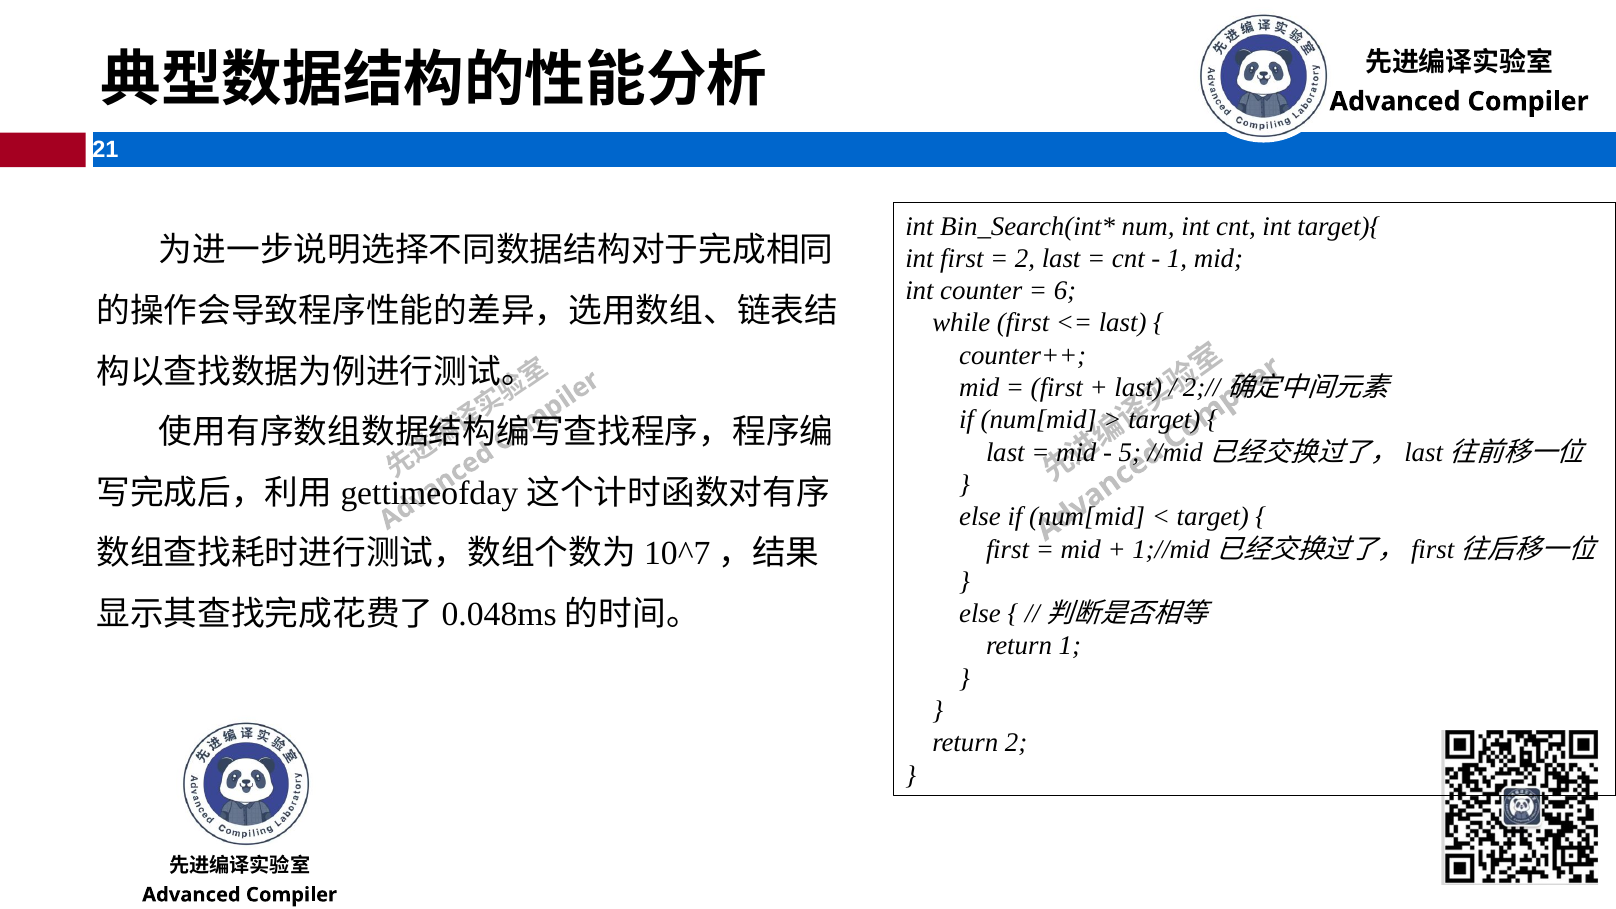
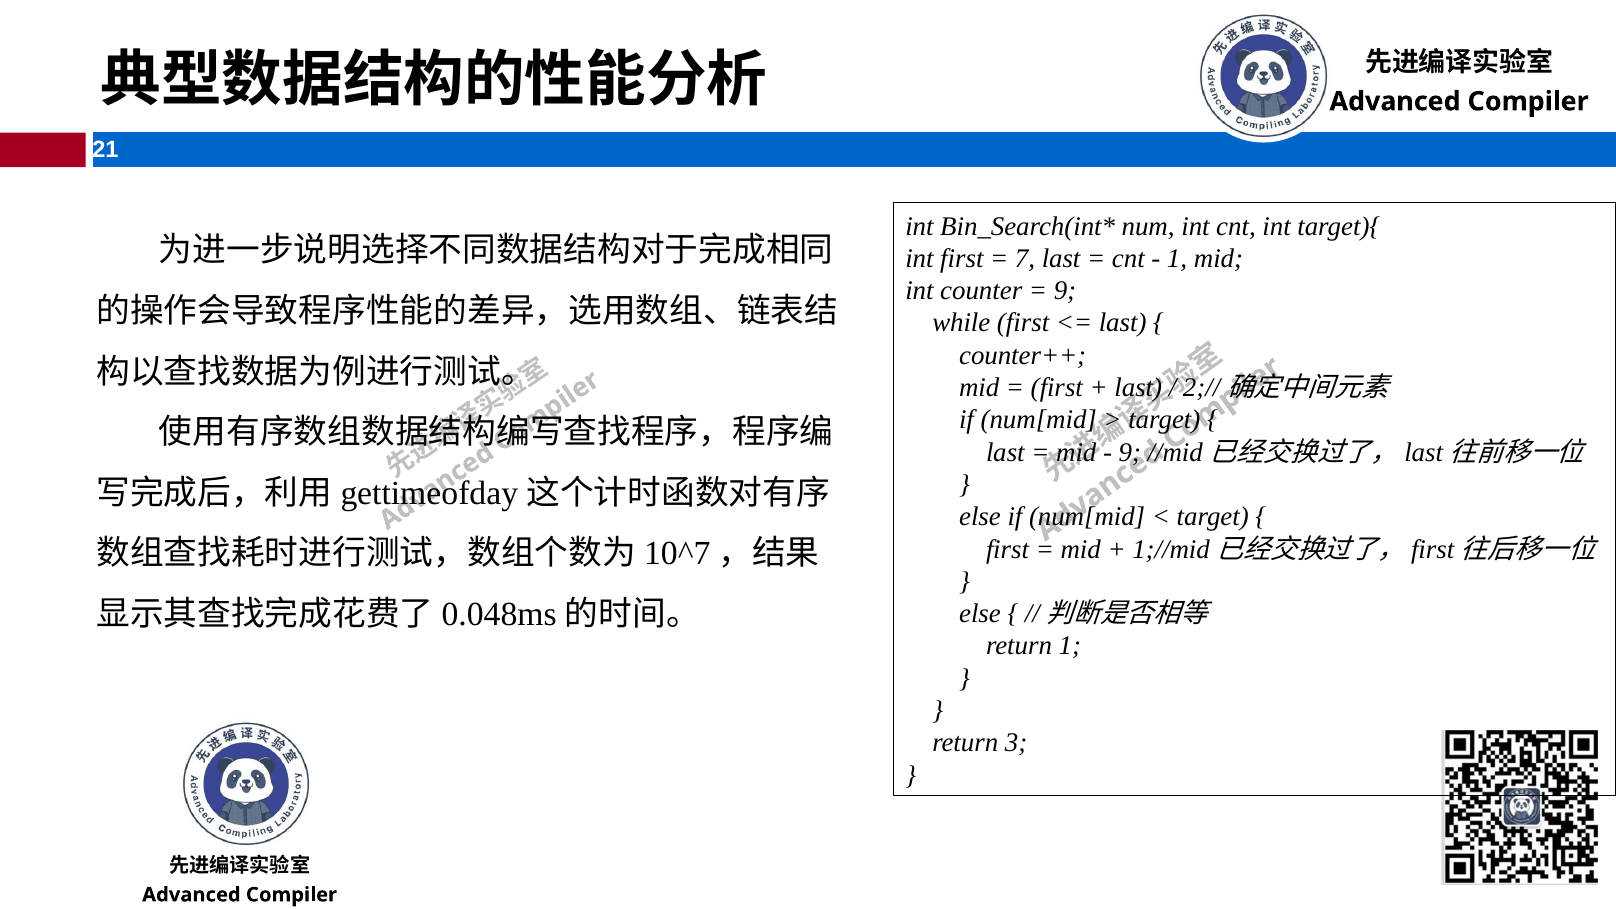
2 at (1025, 258): 2 -> 7
6 at (1065, 291): 6 -> 9
5 at (1130, 452): 5 -> 9
return 2: 2 -> 3
